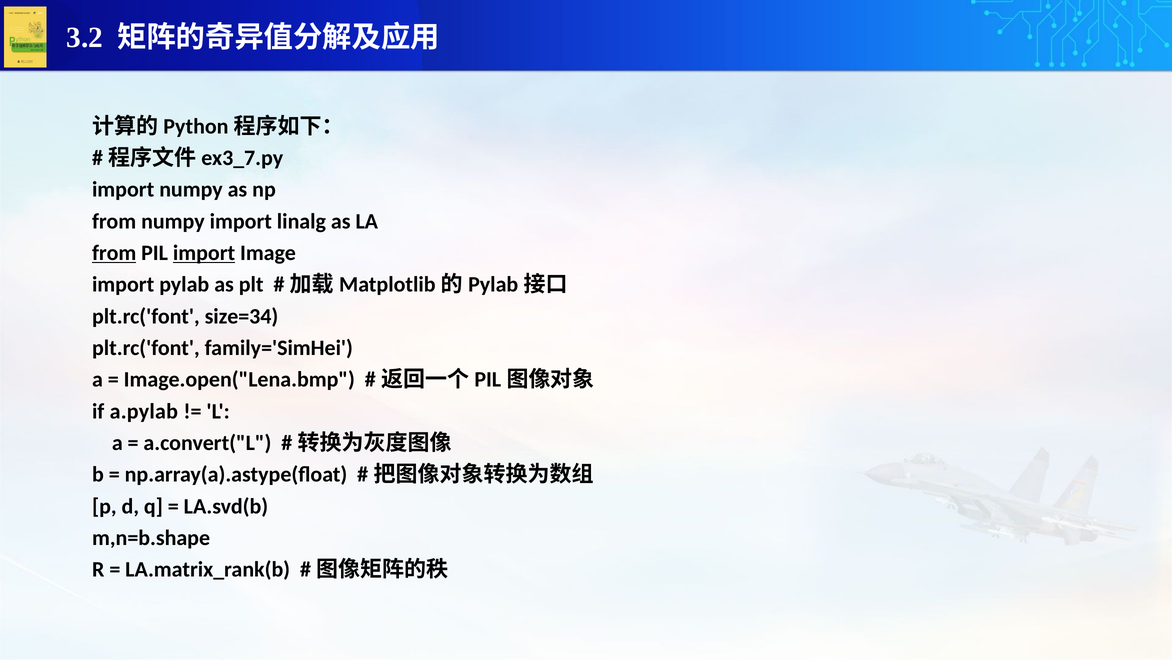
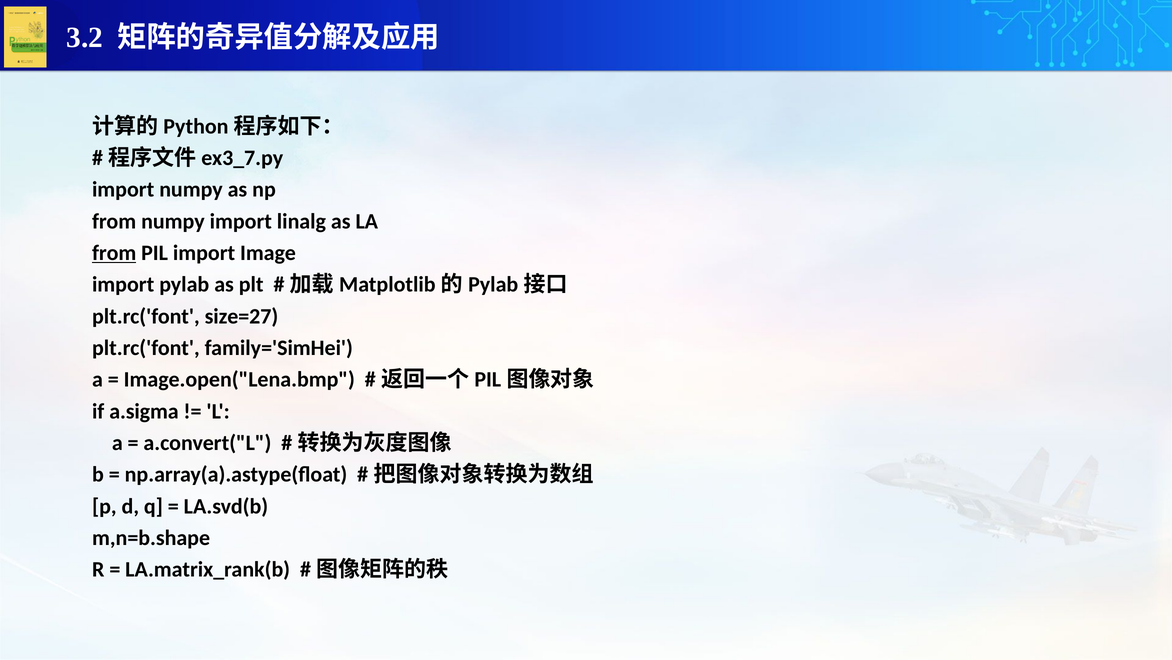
import at (204, 253) underline: present -> none
size=34: size=34 -> size=27
a.pylab: a.pylab -> a.sigma
